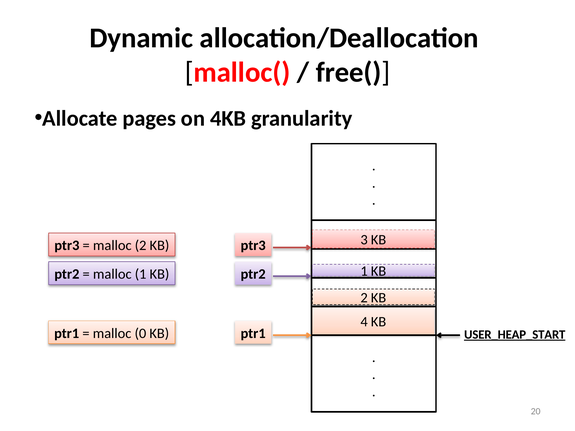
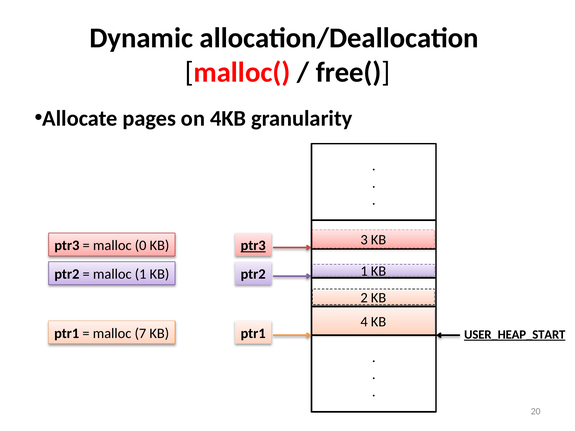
malloc 2: 2 -> 0
ptr3 at (253, 246) underline: none -> present
0: 0 -> 7
